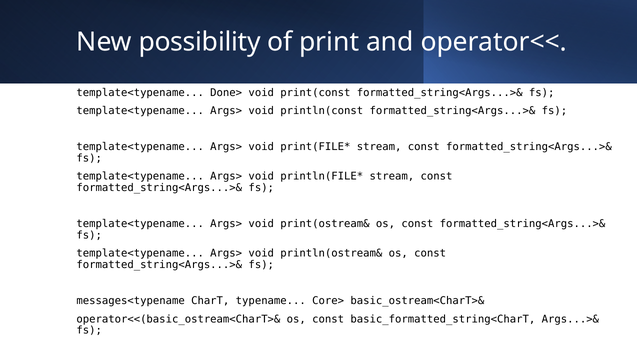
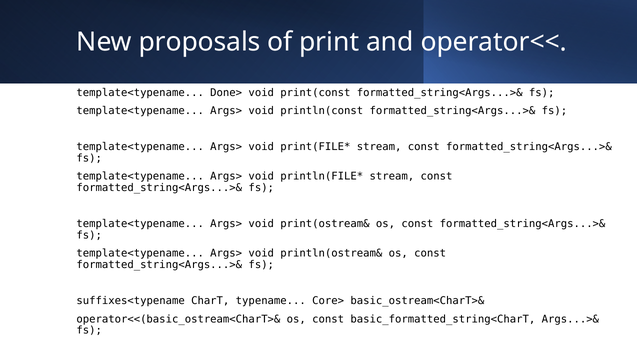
possibility: possibility -> proposals
messages<typename: messages<typename -> suffixes<typename
